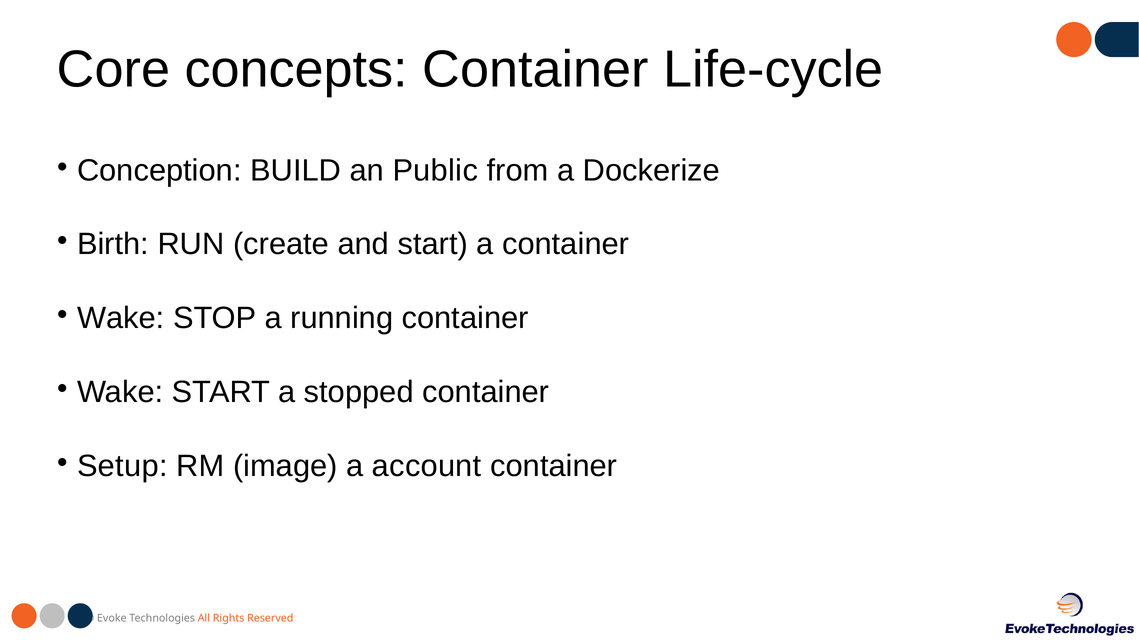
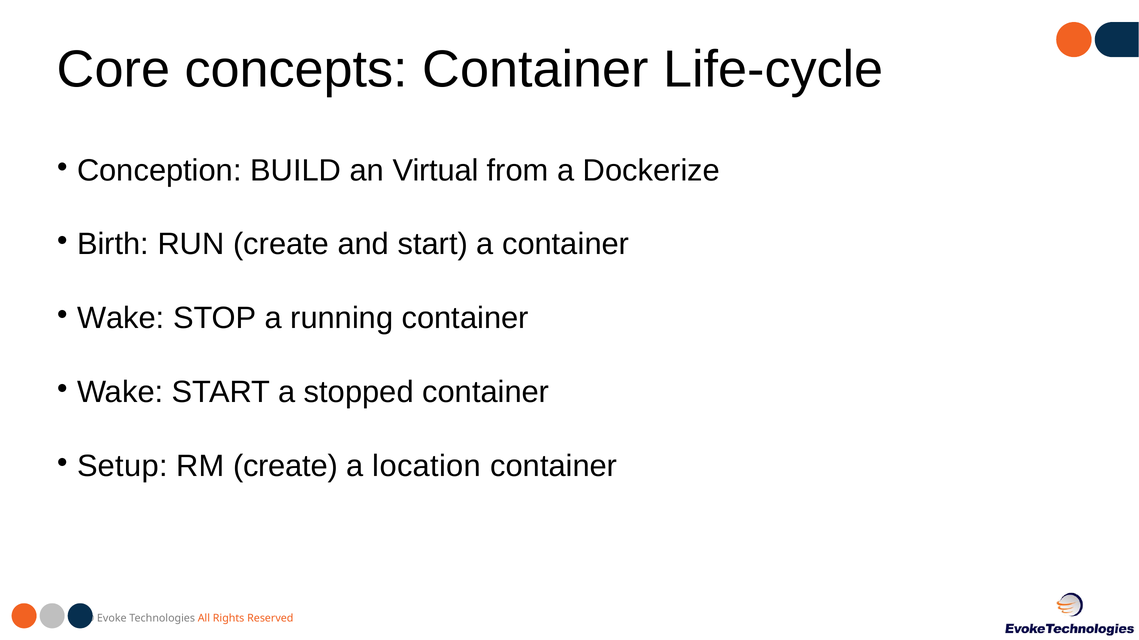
Public: Public -> Virtual
RM image: image -> create
account: account -> location
